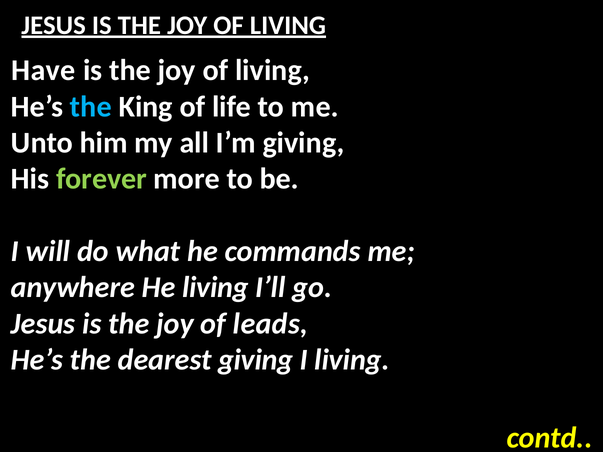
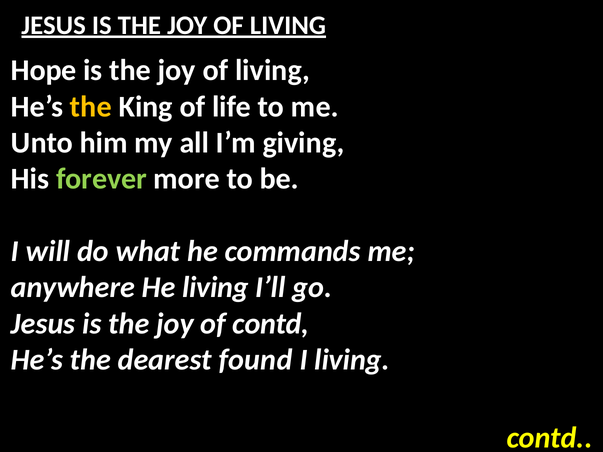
Have: Have -> Hope
the at (91, 107) colour: light blue -> yellow
of leads: leads -> contd
dearest giving: giving -> found
